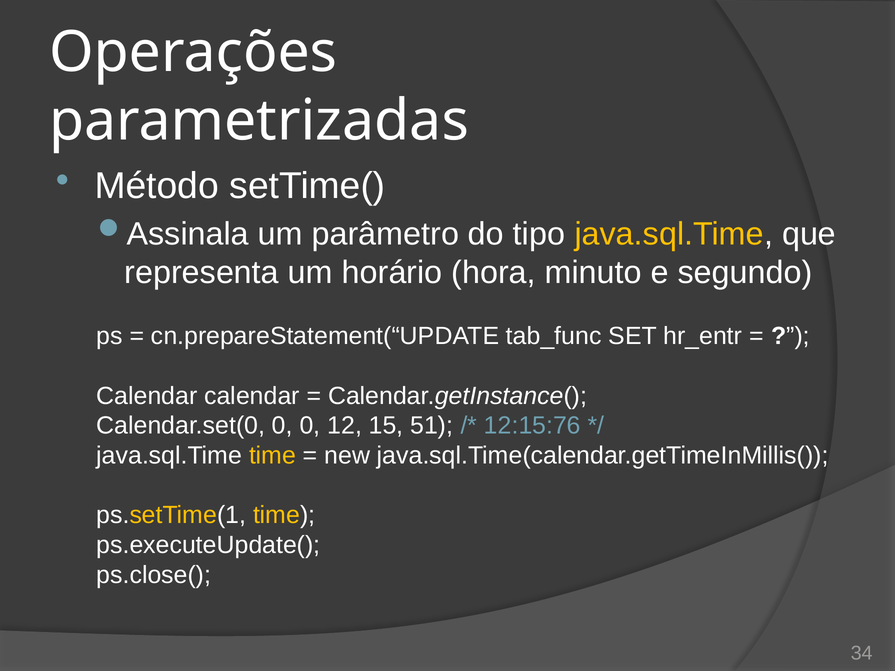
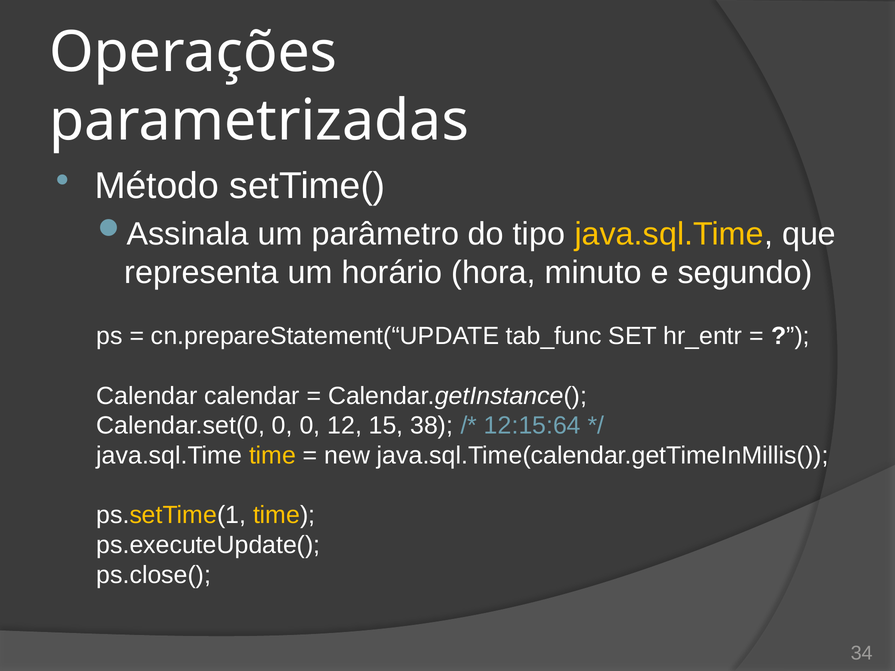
51: 51 -> 38
12:15:76: 12:15:76 -> 12:15:64
